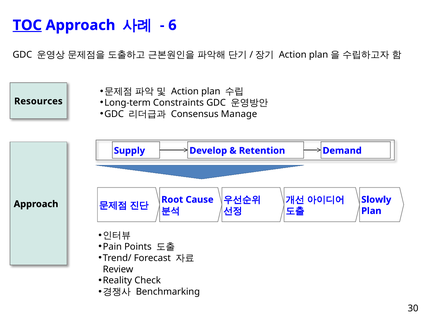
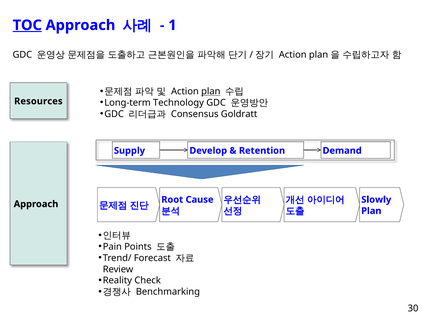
6: 6 -> 1
plan at (211, 91) underline: none -> present
Constraints: Constraints -> Technology
Manage: Manage -> Goldratt
